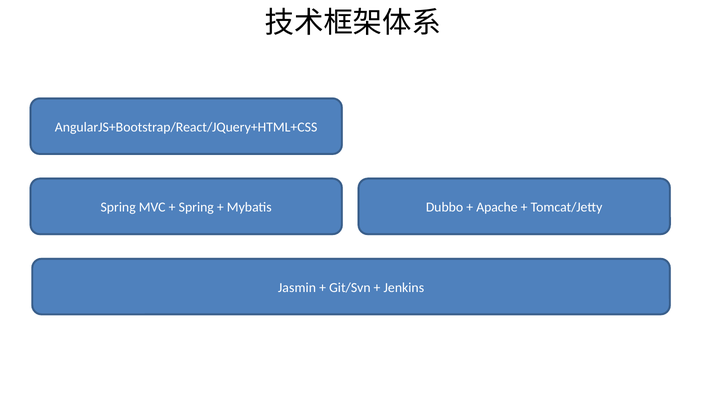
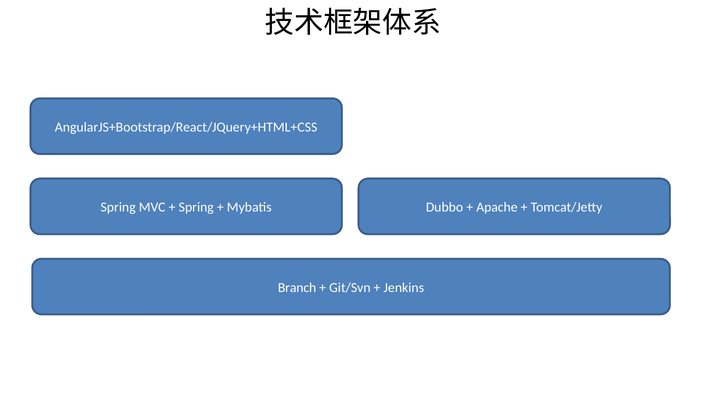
Jasmin: Jasmin -> Branch
